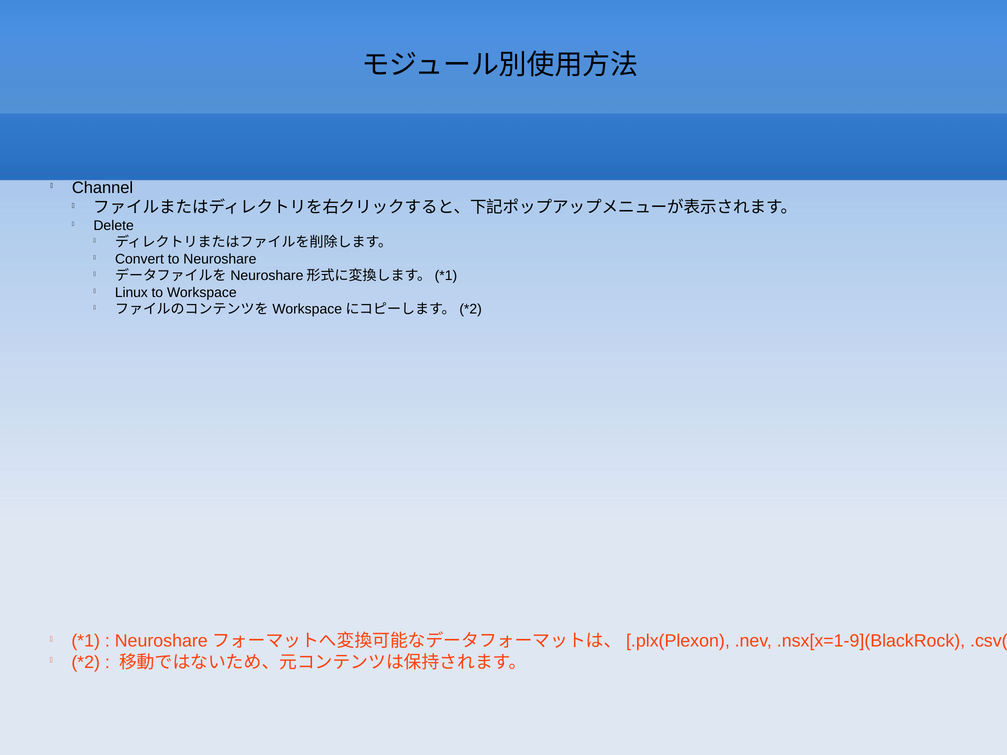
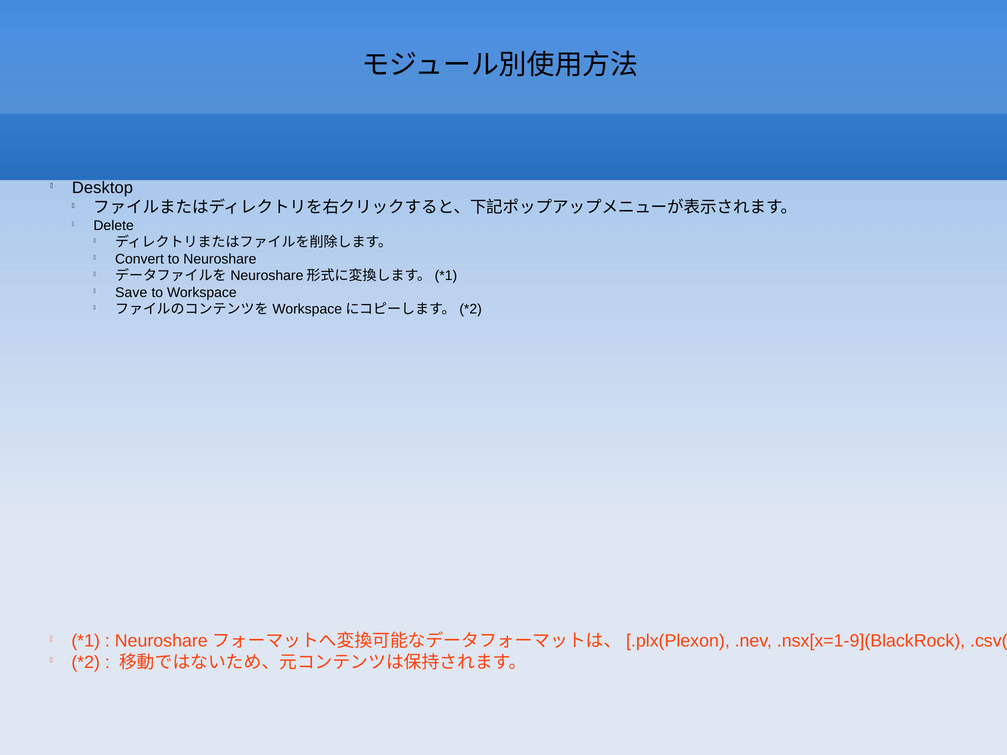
Channel: Channel -> Desktop
Linux: Linux -> Save
